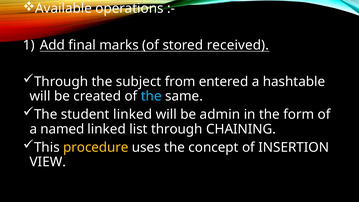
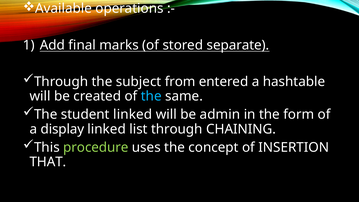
received: received -> separate
named: named -> display
procedure colour: yellow -> light green
VIEW: VIEW -> THAT
